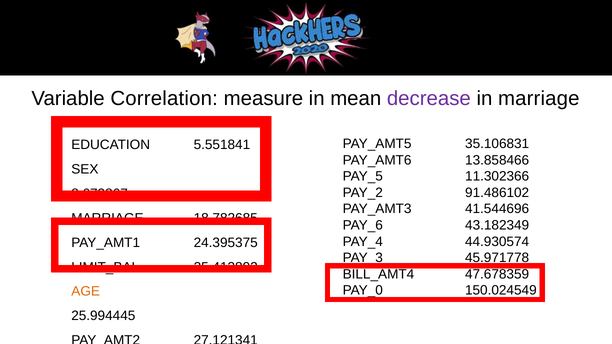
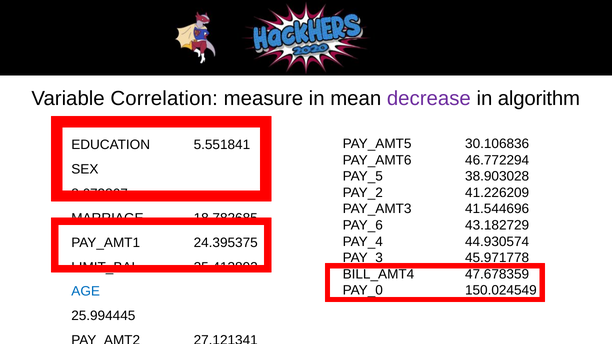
in marriage: marriage -> algorithm
35.106831: 35.106831 -> 30.106836
13.858466: 13.858466 -> 46.772294
11.302366: 11.302366 -> 38.903028
91.486102: 91.486102 -> 41.226209
43.182349: 43.182349 -> 43.182729
AGE colour: orange -> blue
